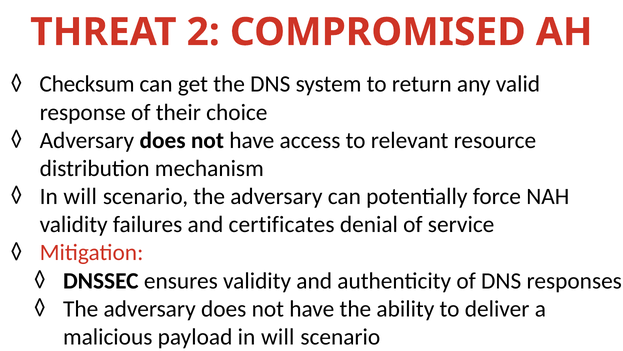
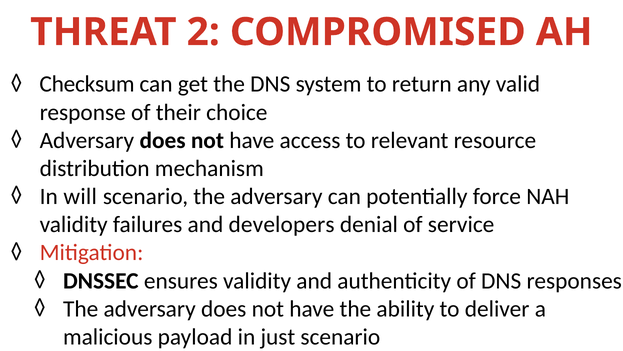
certificates: certificates -> developers
payload in will: will -> just
